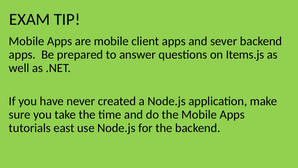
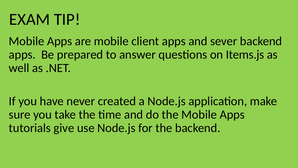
east: east -> give
